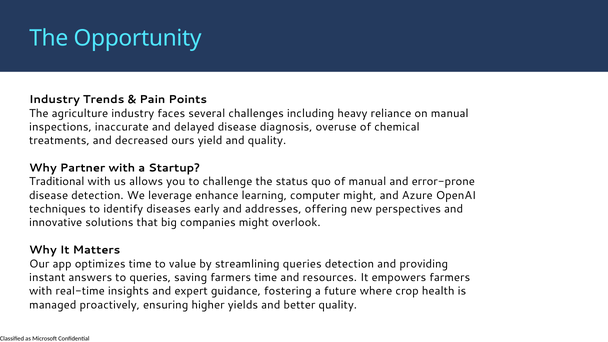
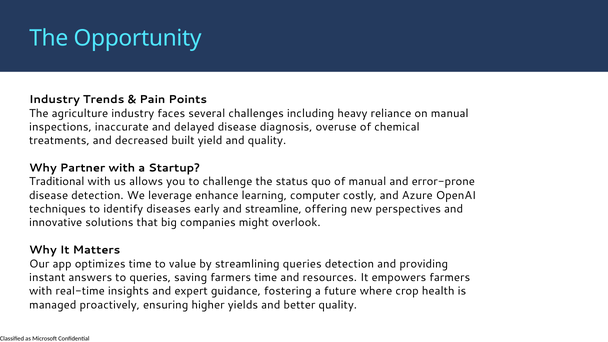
ours: ours -> built
computer might: might -> costly
addresses: addresses -> streamline
